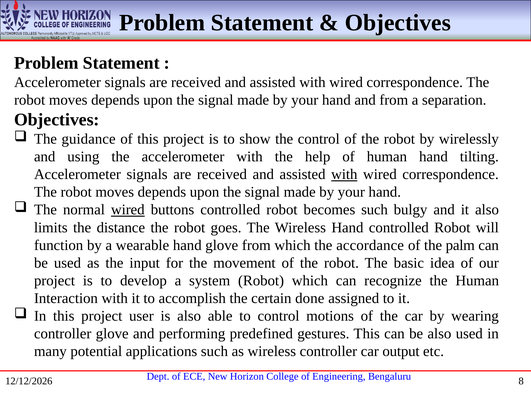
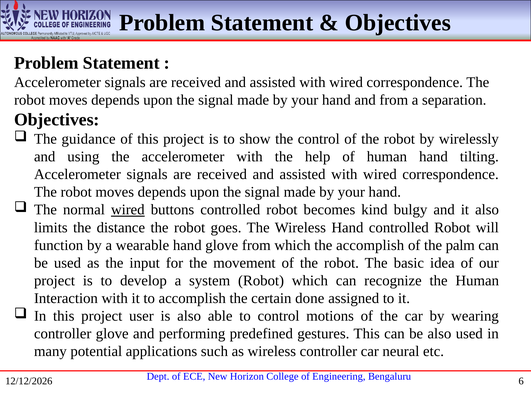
with at (344, 174) underline: present -> none
becomes such: such -> kind
the accordance: accordance -> accomplish
output: output -> neural
8: 8 -> 6
